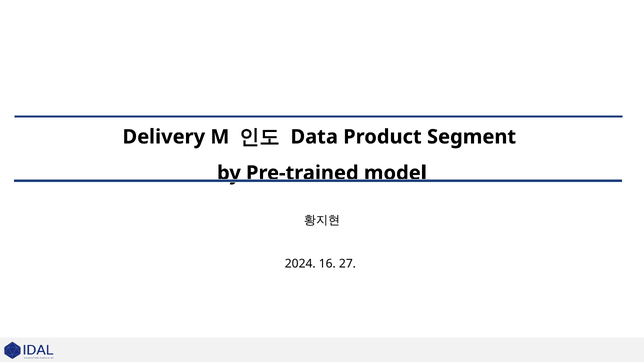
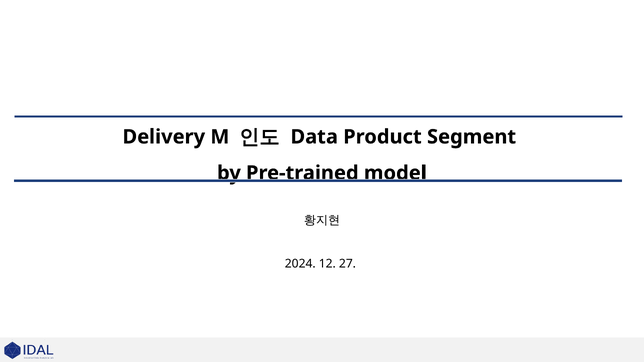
16: 16 -> 12
